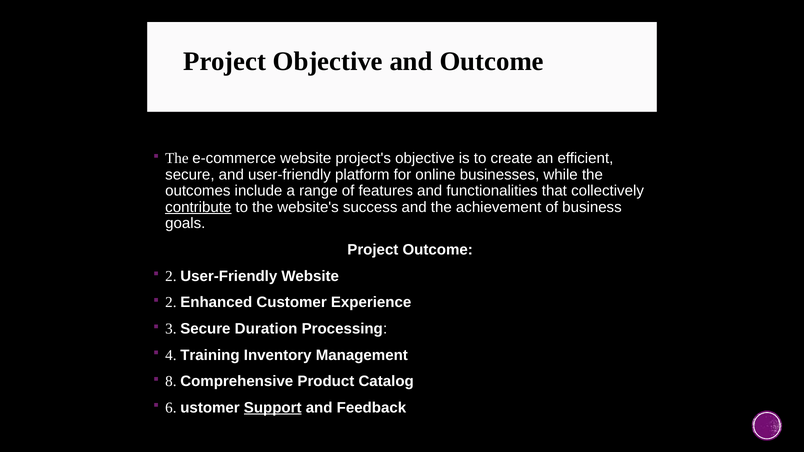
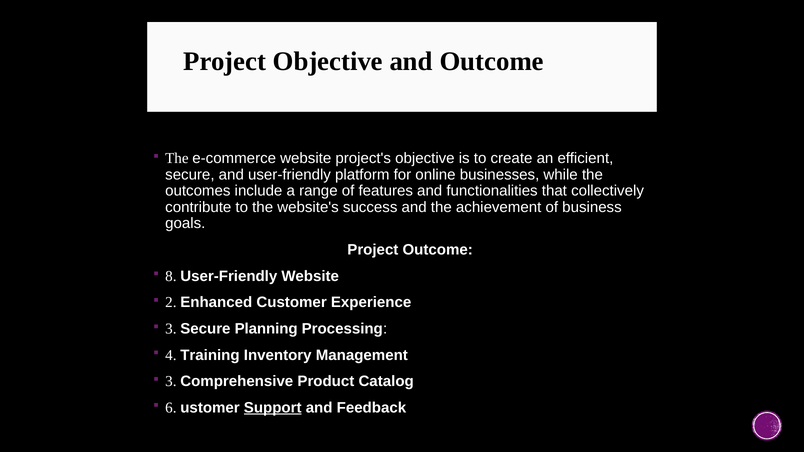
contribute underline: present -> none
2 at (171, 276): 2 -> 8
Duration: Duration -> Planning
8 at (171, 382): 8 -> 3
